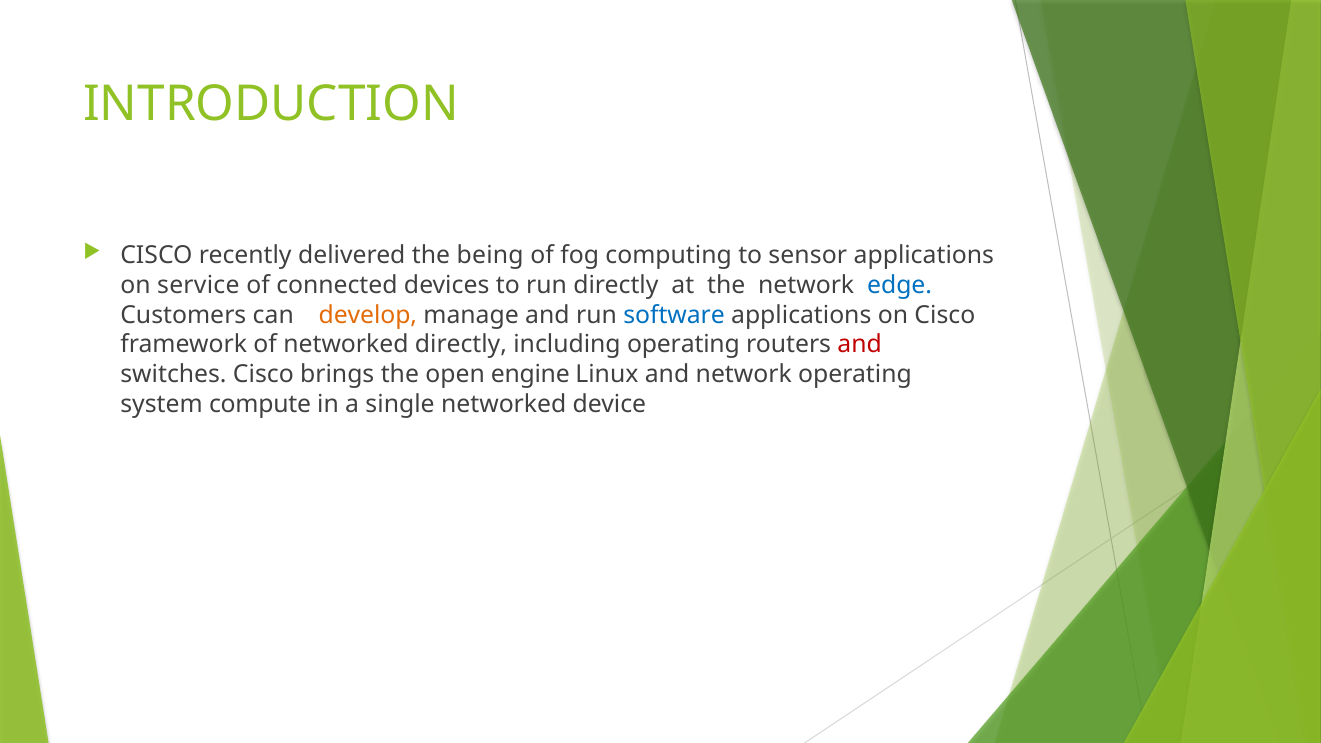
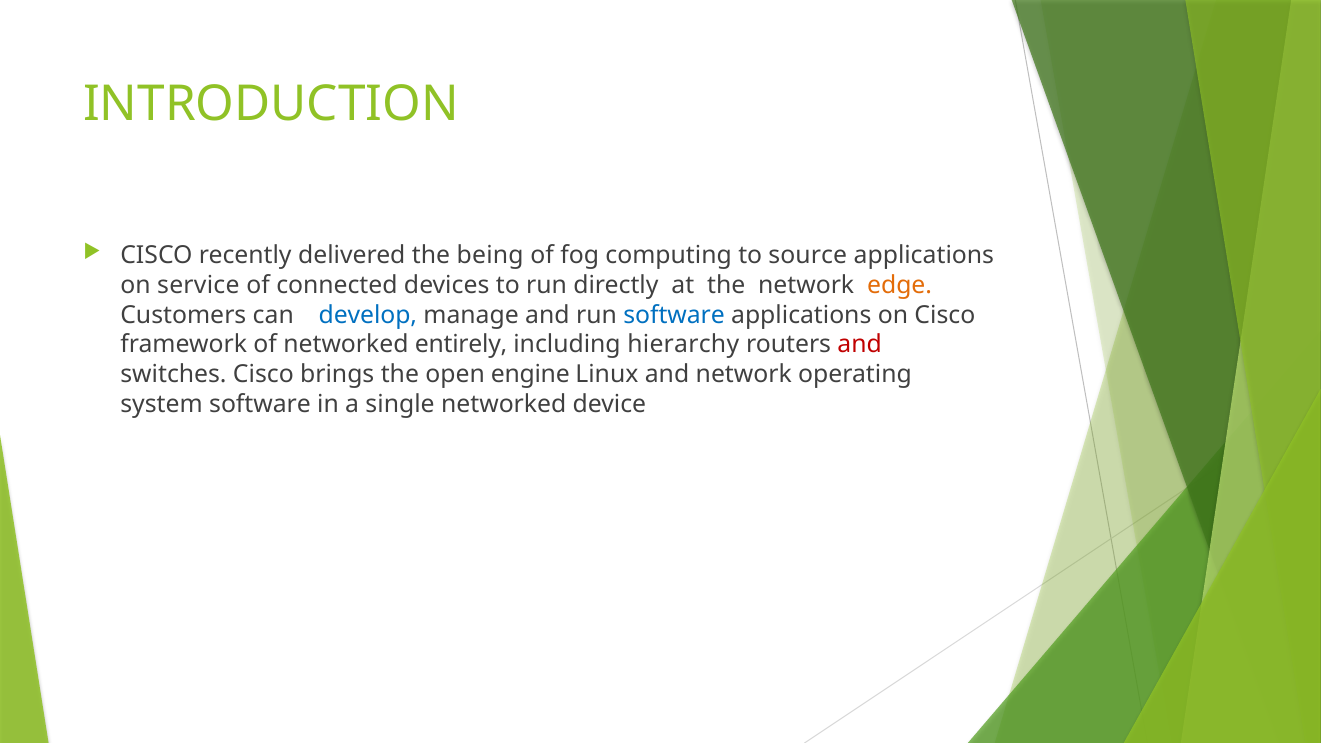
sensor: sensor -> source
edge colour: blue -> orange
develop colour: orange -> blue
networked directly: directly -> entirely
including operating: operating -> hierarchy
system compute: compute -> software
